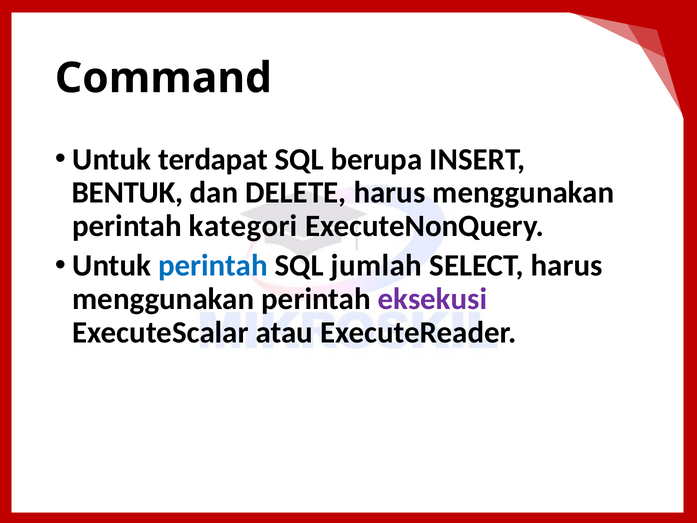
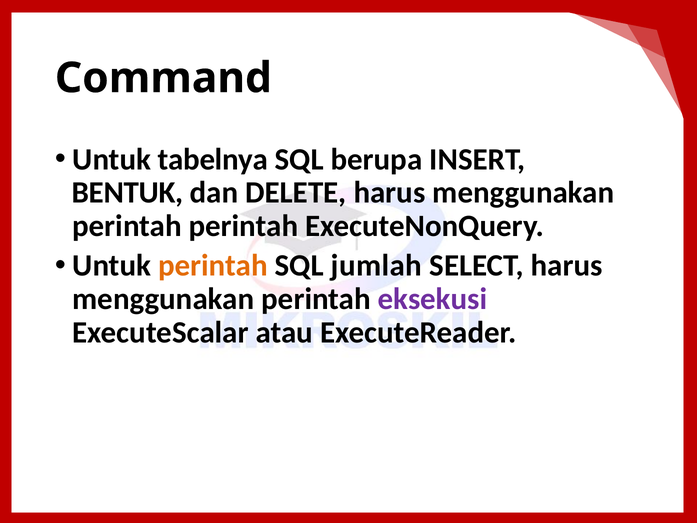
terdapat: terdapat -> tabelnya
perintah kategori: kategori -> perintah
perintah at (213, 265) colour: blue -> orange
